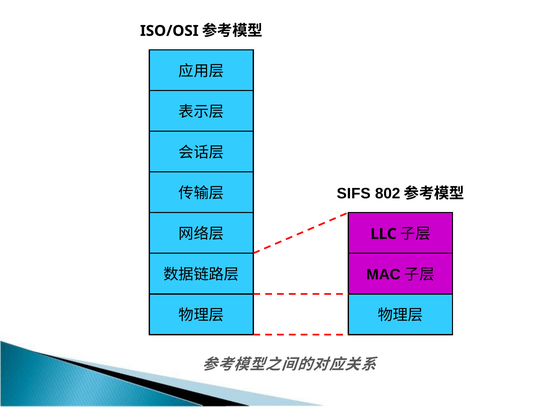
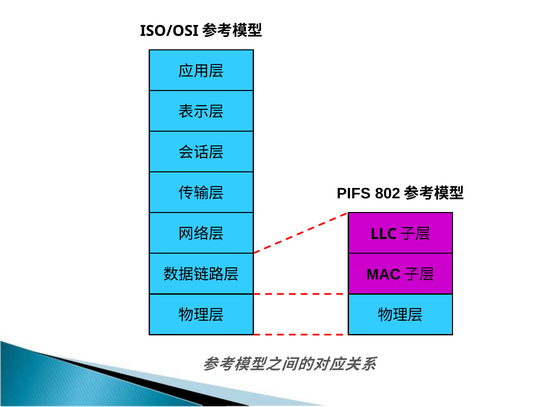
SIFS: SIFS -> PIFS
